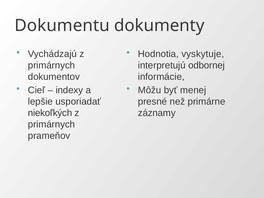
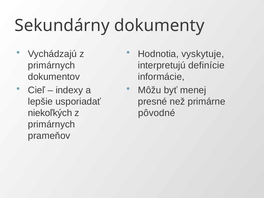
Dokumentu: Dokumentu -> Sekundárny
odbornej: odbornej -> definície
záznamy: záznamy -> pôvodné
